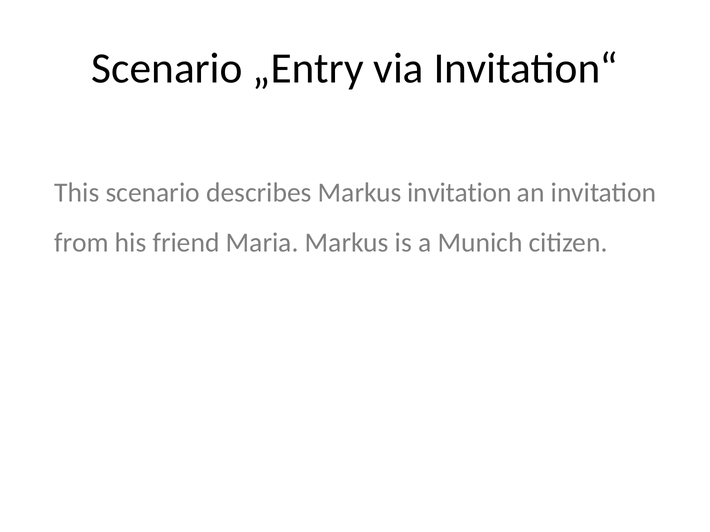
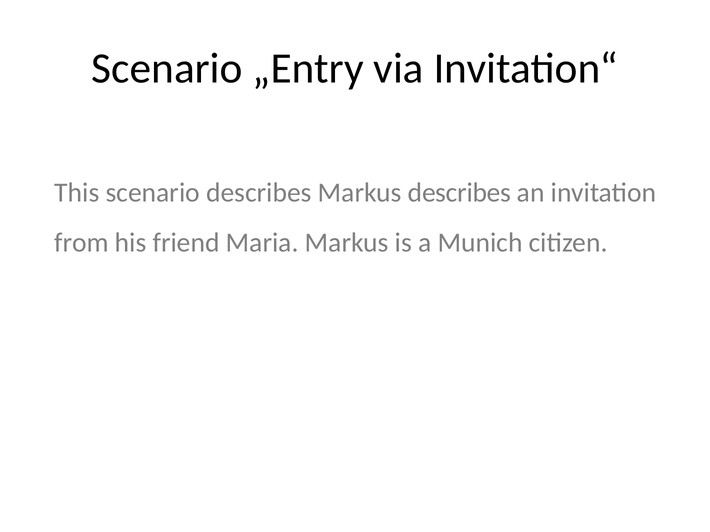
Markus invitation: invitation -> describes
